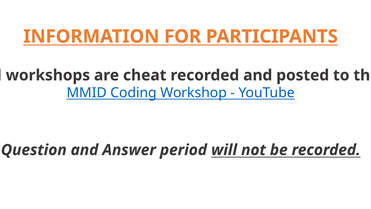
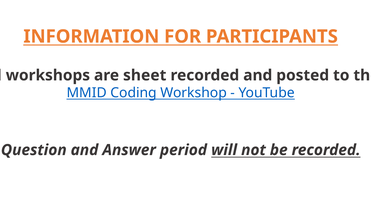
cheat: cheat -> sheet
